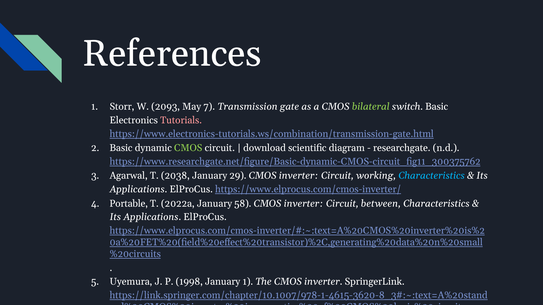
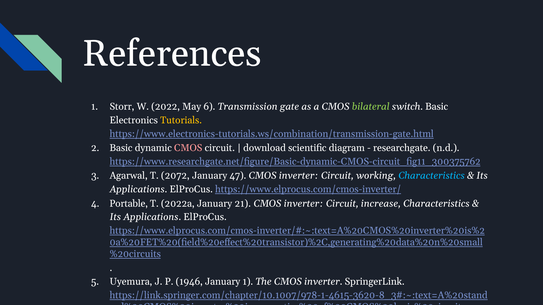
2093: 2093 -> 2022
7: 7 -> 6
Tutorials colour: pink -> yellow
CMOS at (188, 148) colour: light green -> pink
2038: 2038 -> 2072
29: 29 -> 47
58: 58 -> 21
between: between -> increase
1998: 1998 -> 1946
